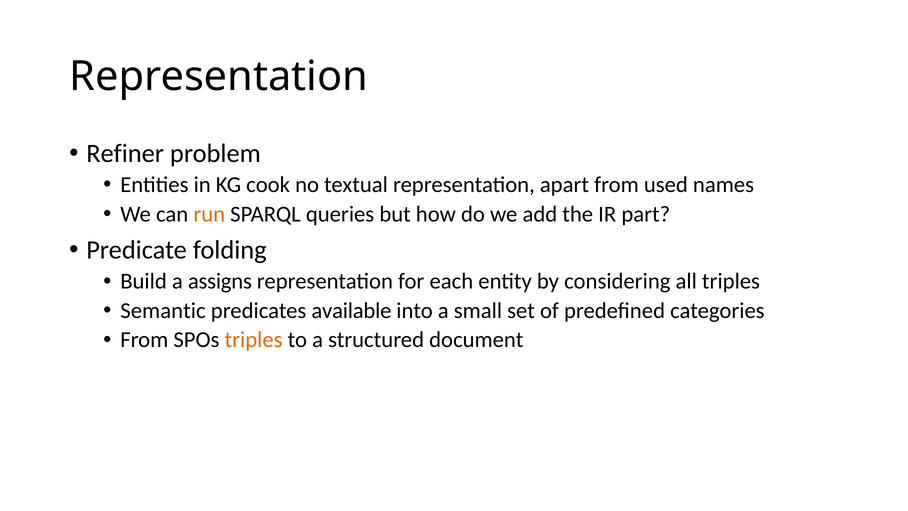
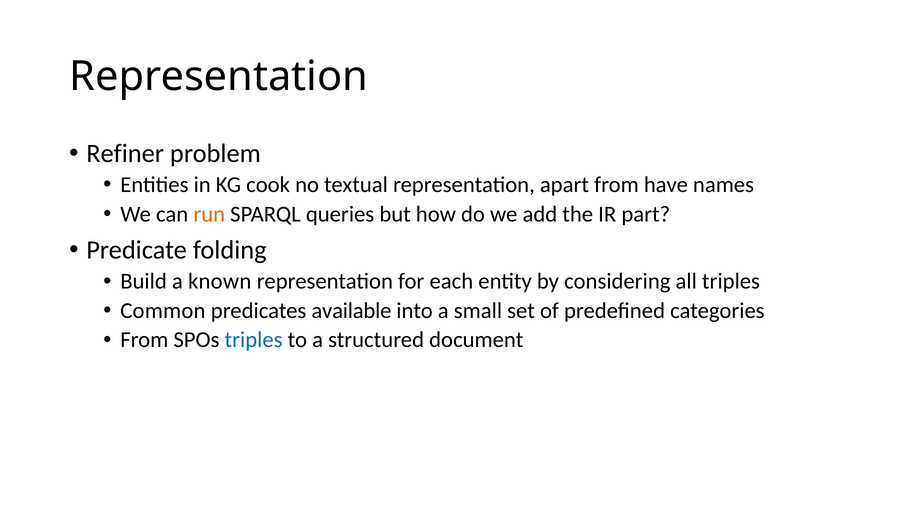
used: used -> have
assigns: assigns -> known
Semantic: Semantic -> Common
triples at (254, 340) colour: orange -> blue
